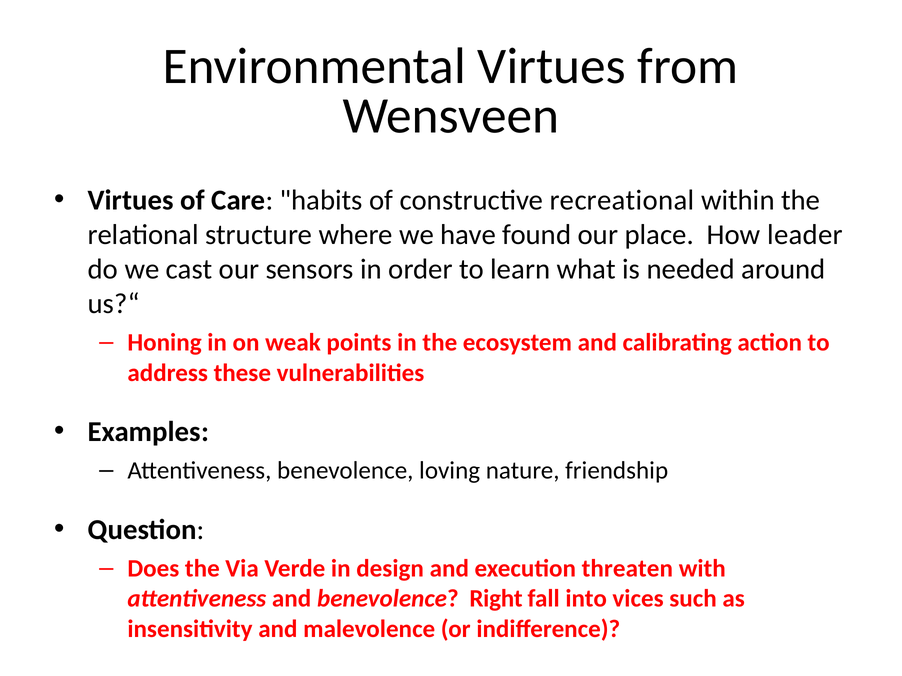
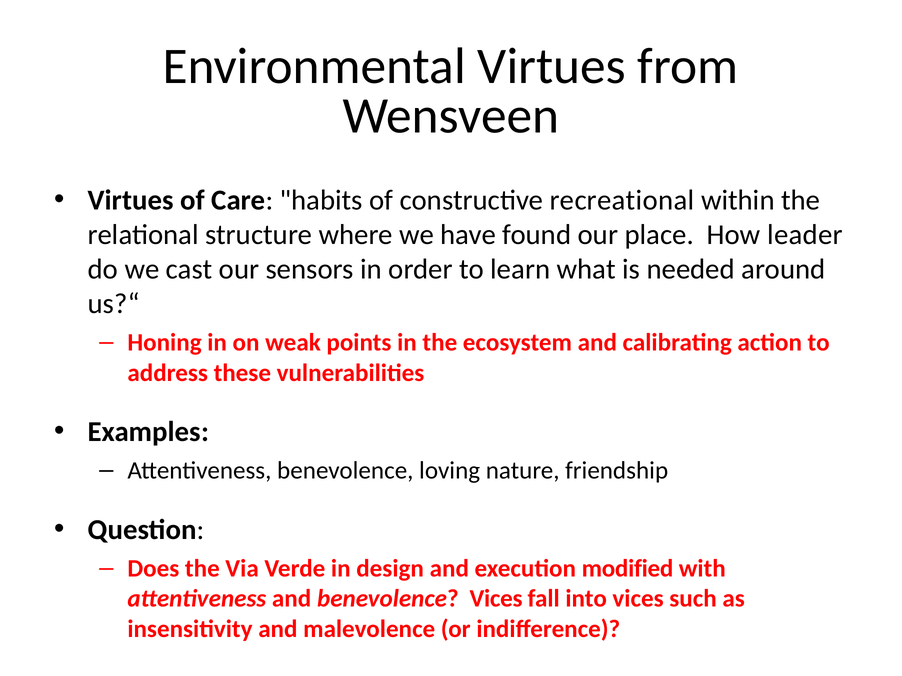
threaten: threaten -> modified
benevolence Right: Right -> Vices
